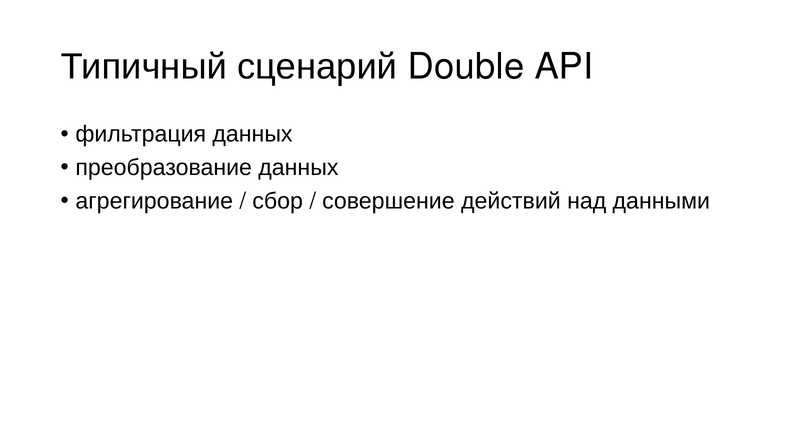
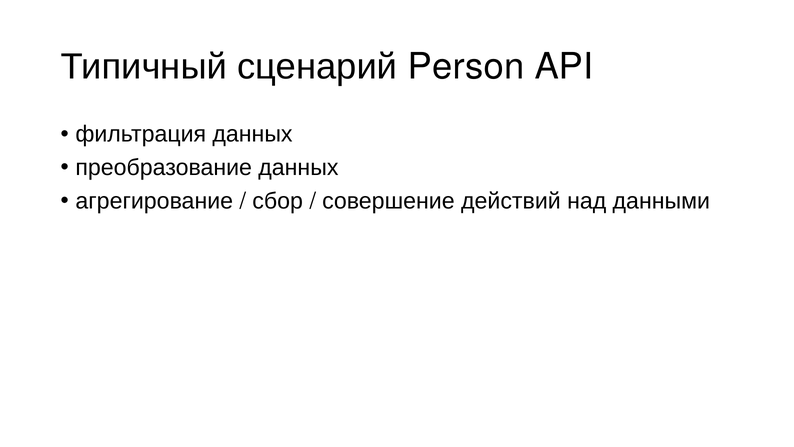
Double: Double -> Person
